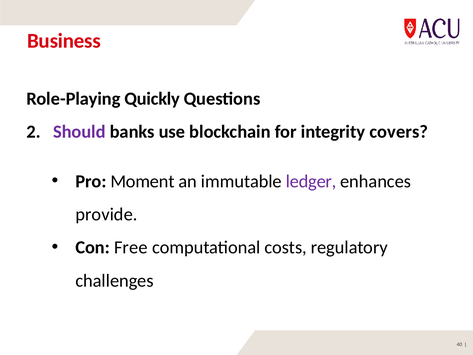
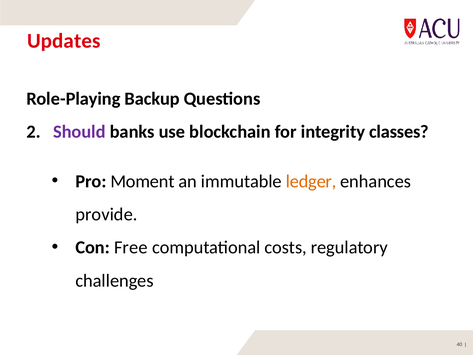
Business: Business -> Updates
Quickly: Quickly -> Backup
covers: covers -> classes
ledger colour: purple -> orange
